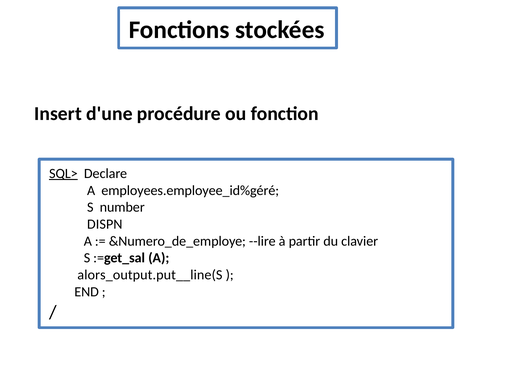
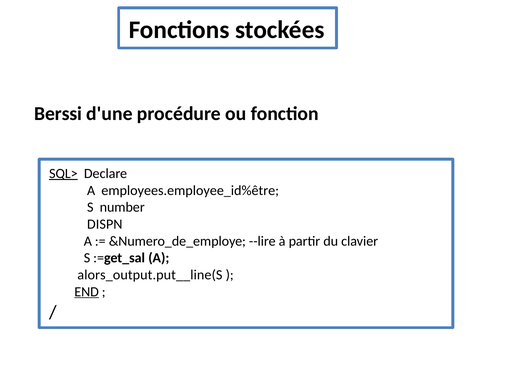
Insert: Insert -> Berssi
employees.employee_id%géré: employees.employee_id%géré -> employees.employee_id%être
END underline: none -> present
